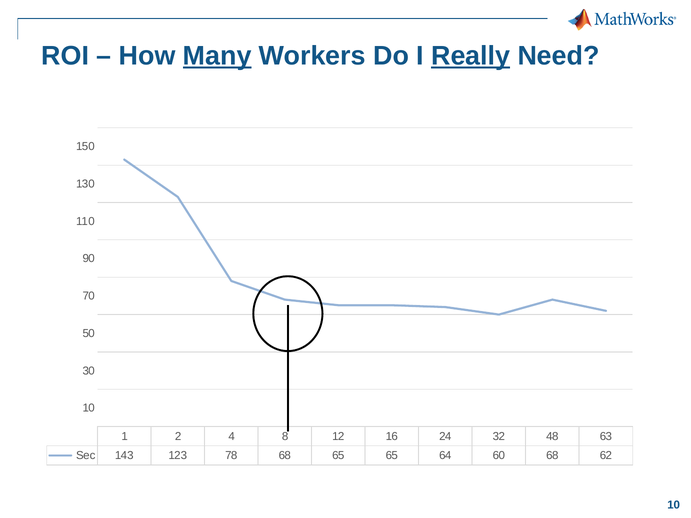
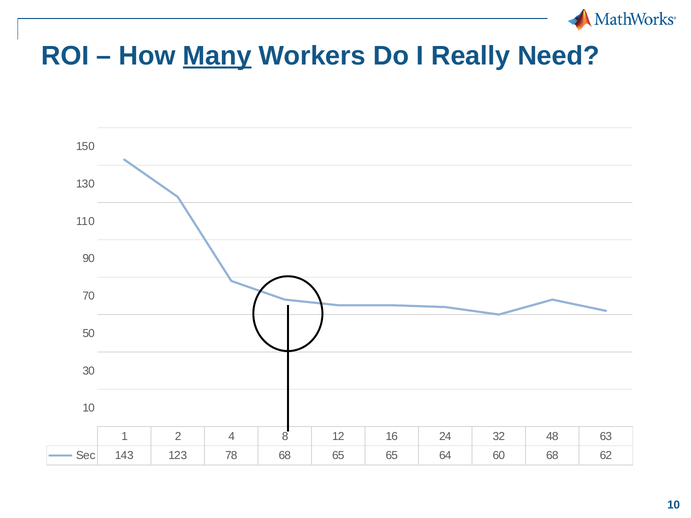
Really underline: present -> none
